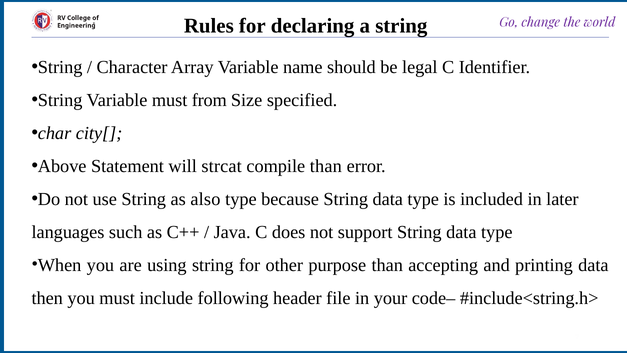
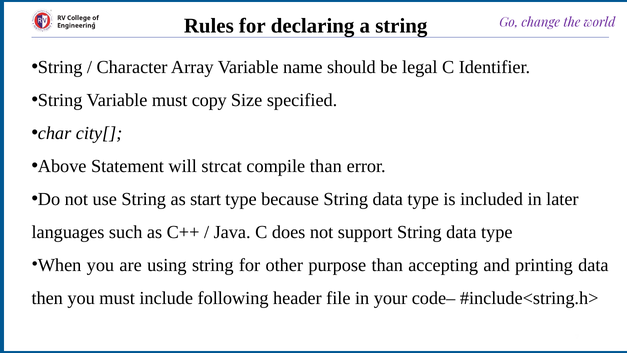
from: from -> copy
also: also -> start
